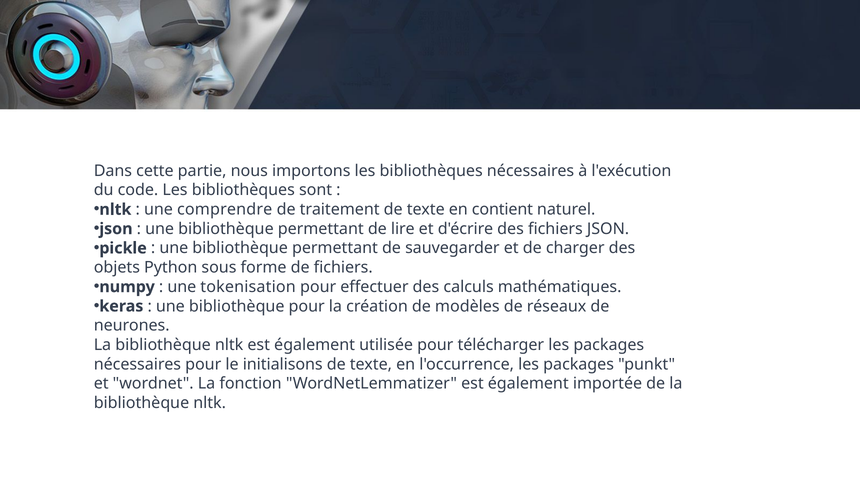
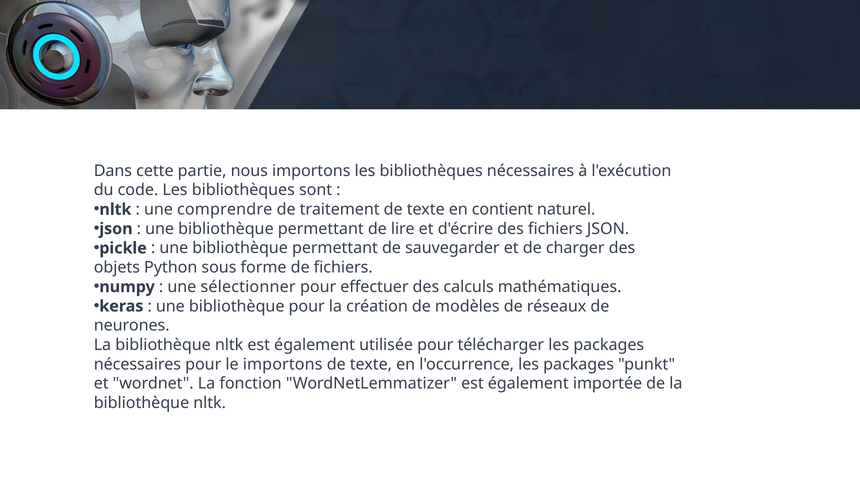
tokenisation: tokenisation -> sélectionner
le initialisons: initialisons -> importons
